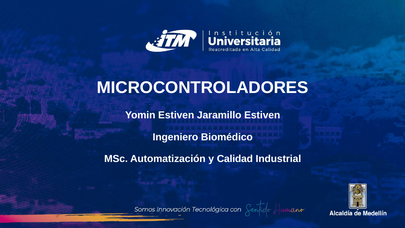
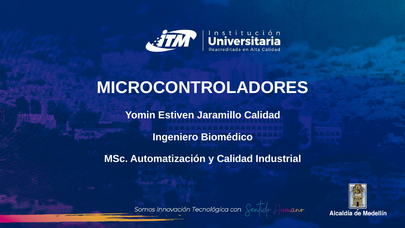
Jaramillo Estiven: Estiven -> Calidad
